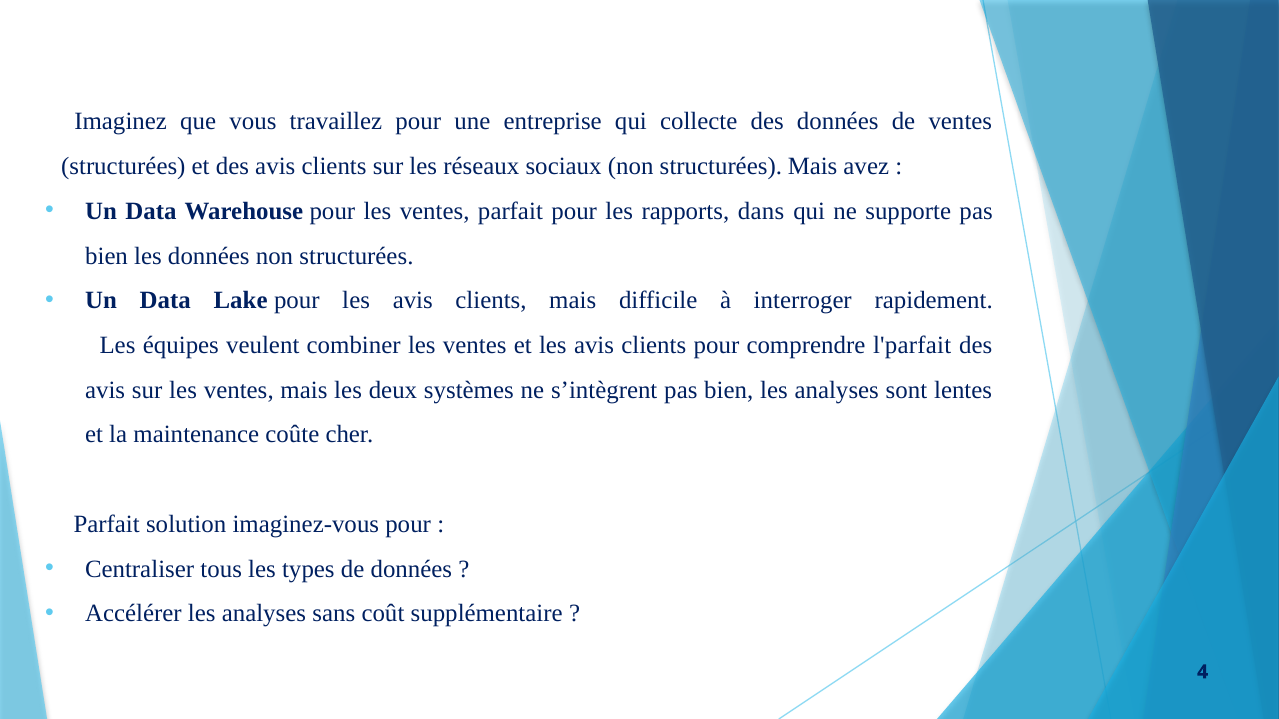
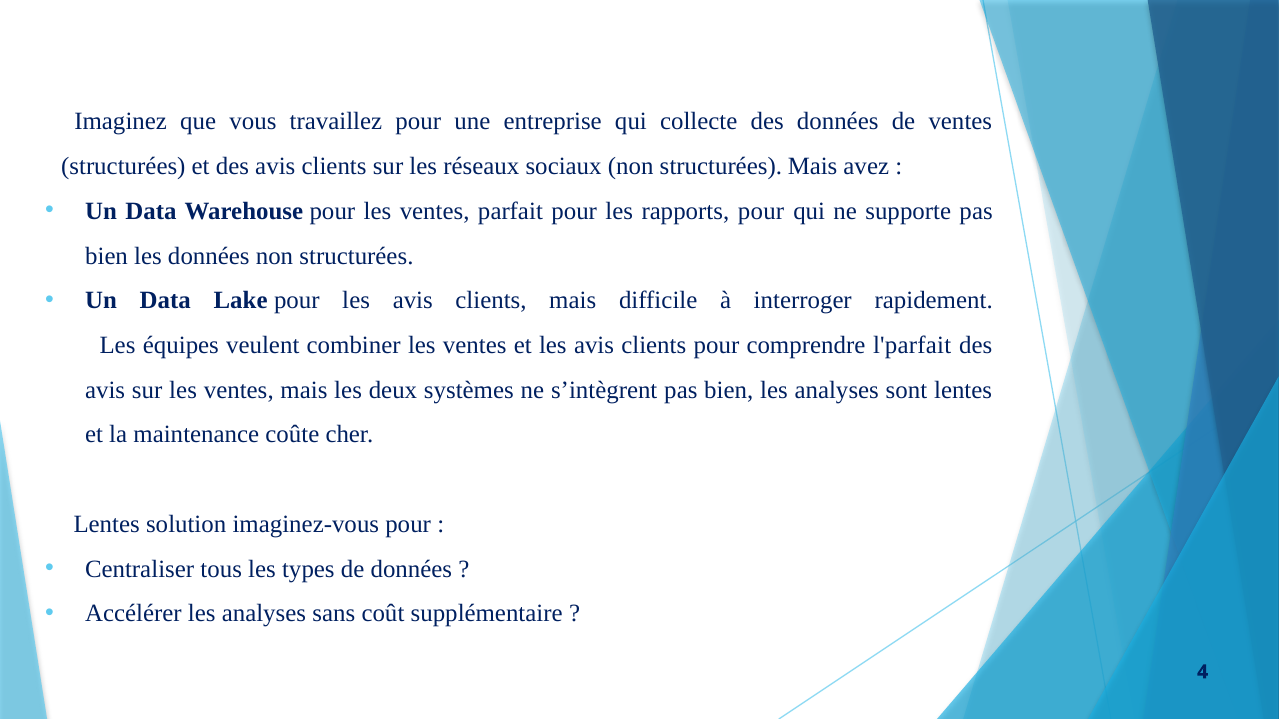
rapports dans: dans -> pour
Parfait at (107, 525): Parfait -> Lentes
